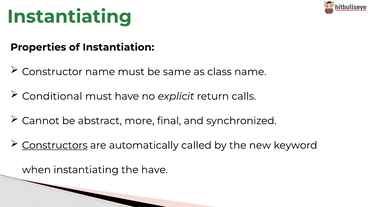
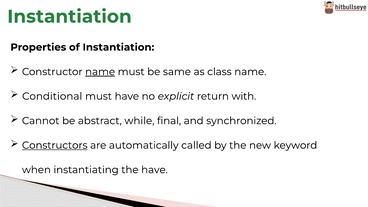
Instantiating at (70, 17): Instantiating -> Instantiation
name at (100, 72) underline: none -> present
calls: calls -> with
more: more -> while
